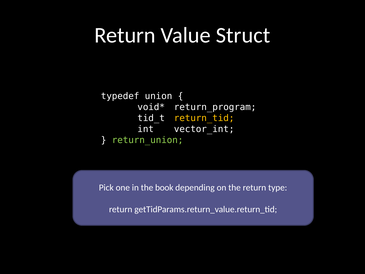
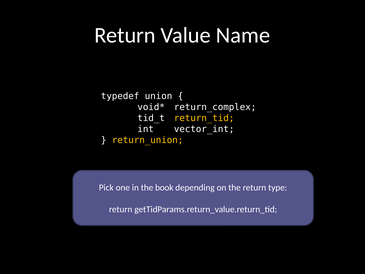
Struct: Struct -> Name
return_program: return_program -> return_complex
return_union colour: light green -> yellow
